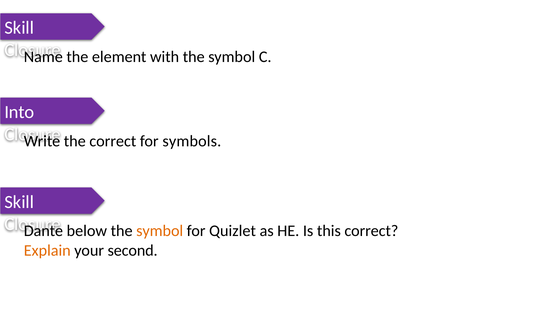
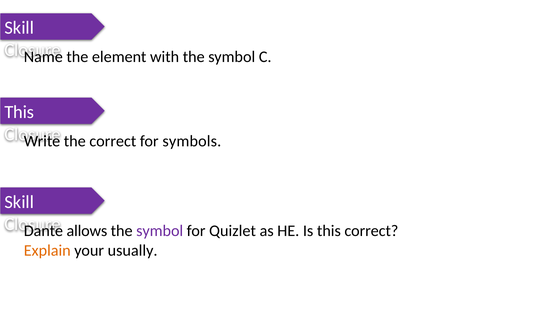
Into at (19, 112): Into -> This
below: below -> allows
symbol at (160, 231) colour: orange -> purple
second: second -> usually
